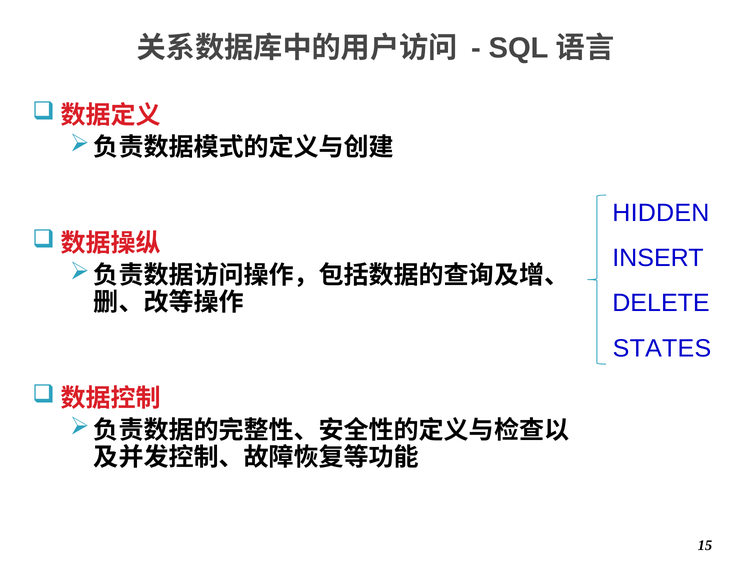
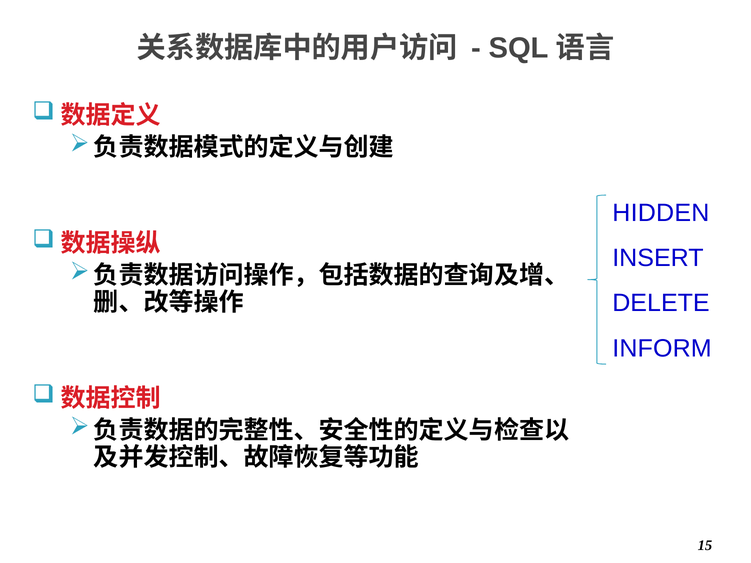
STATES: STATES -> INFORM
